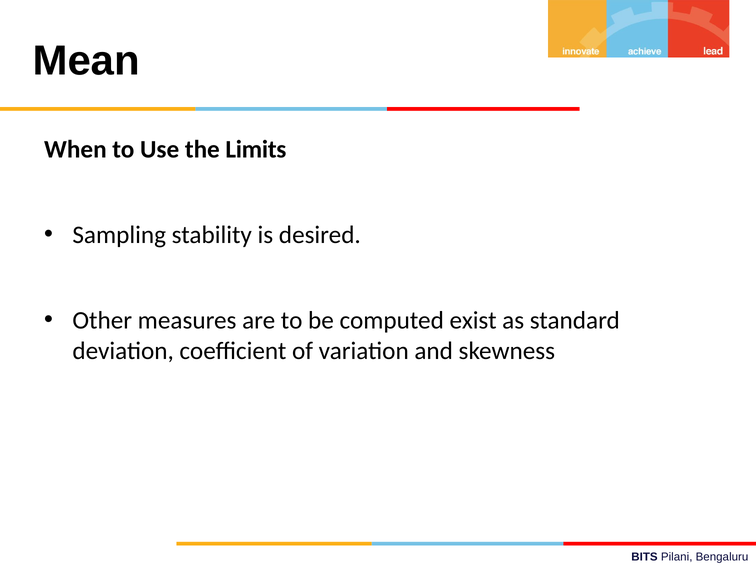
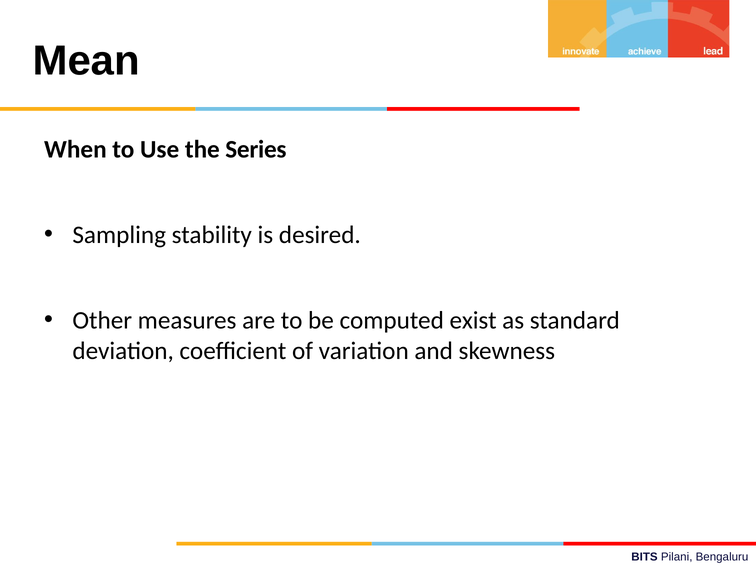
Limits: Limits -> Series
